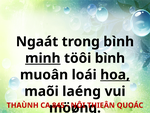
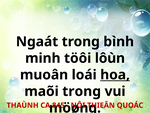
minh underline: present -> none
töôi bình: bình -> lôùn
maõi laéng: laéng -> trong
